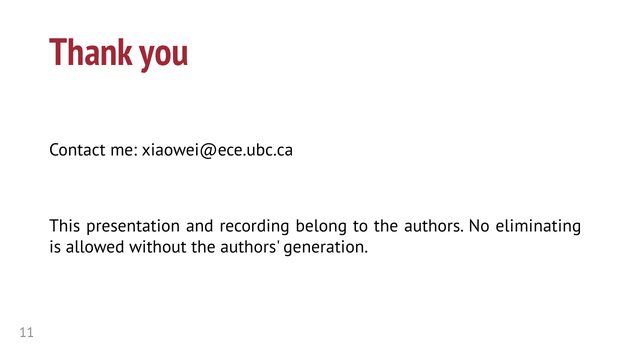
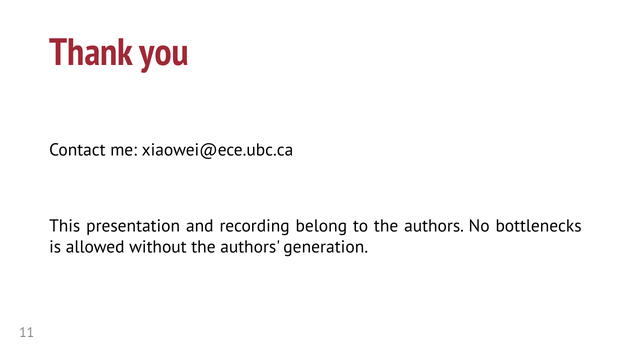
eliminating: eliminating -> bottlenecks
